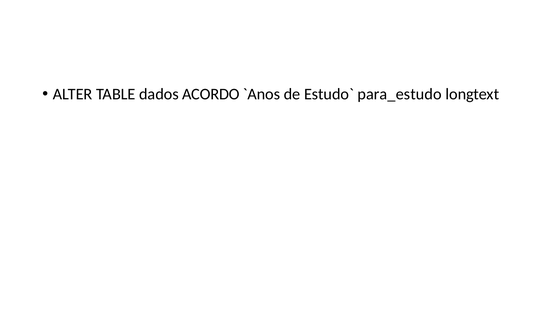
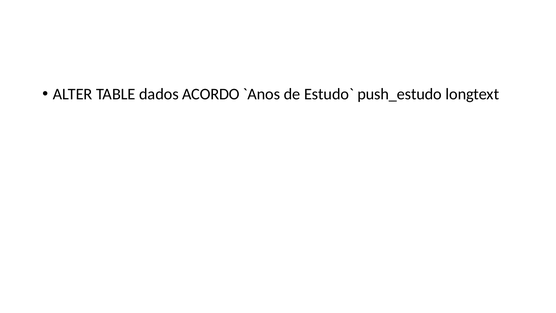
para_estudo: para_estudo -> push_estudo
